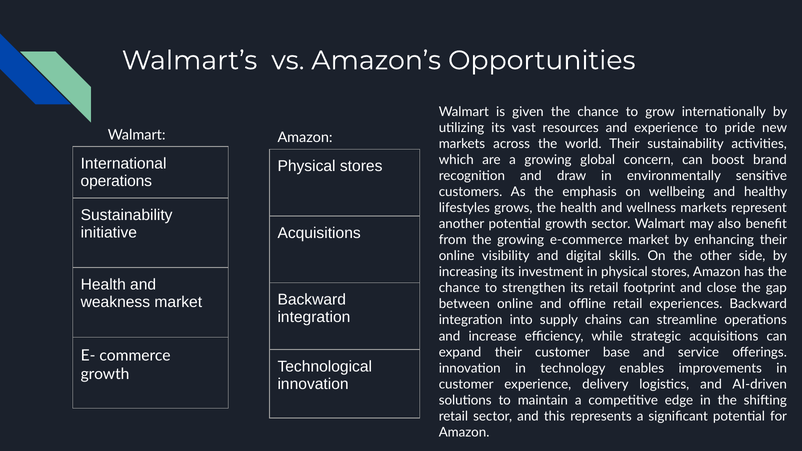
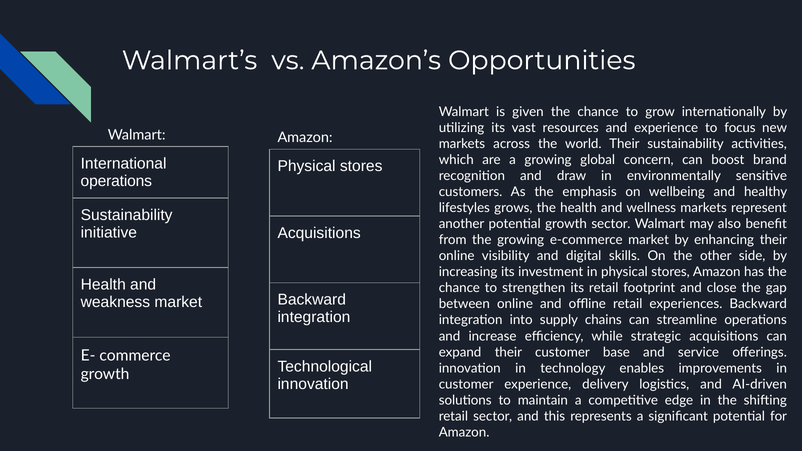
pride: pride -> focus
